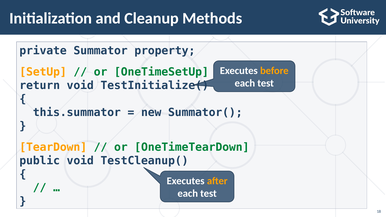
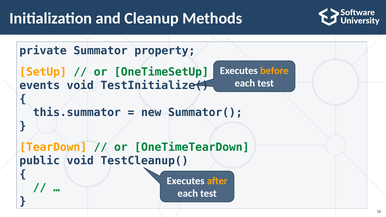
return: return -> events
